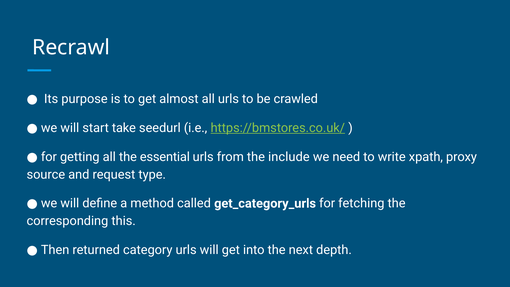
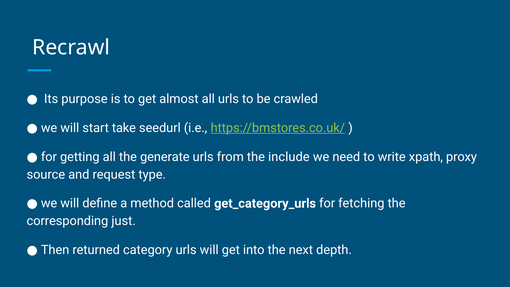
essential: essential -> generate
this: this -> just
